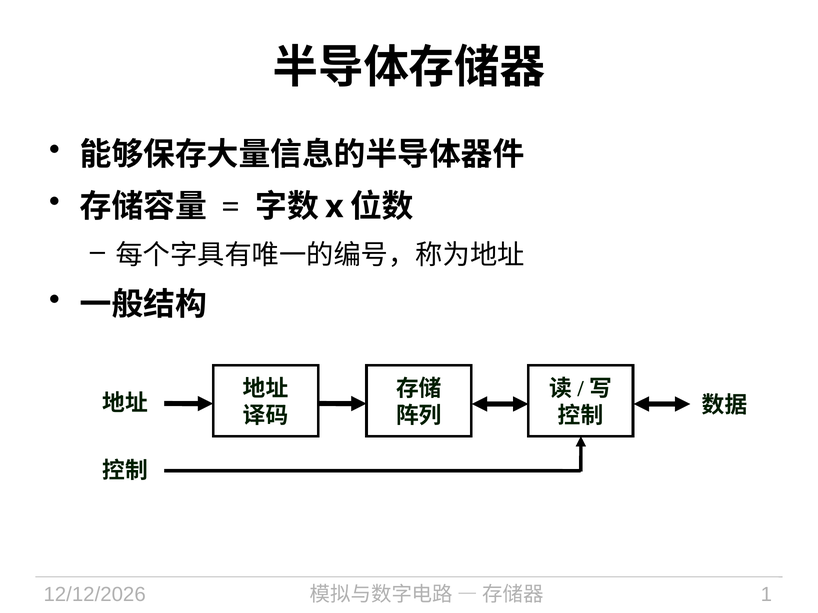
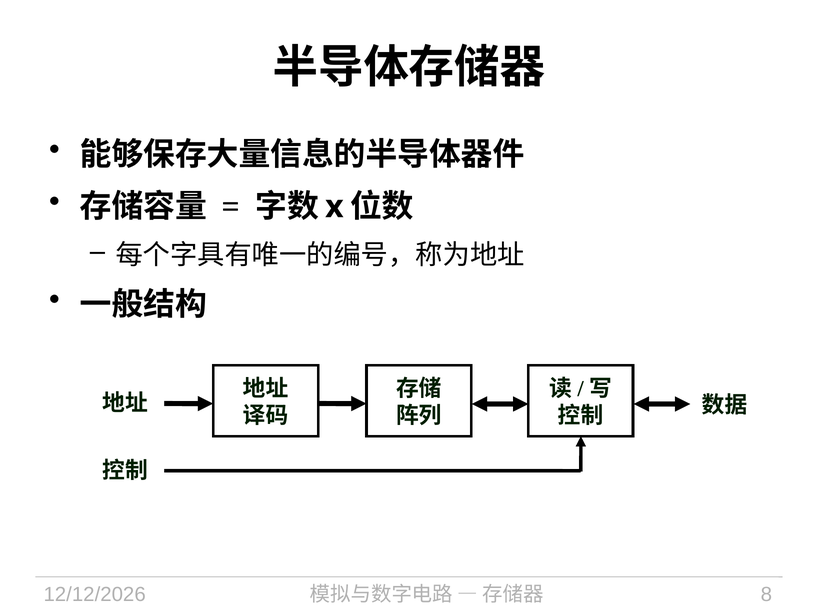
1: 1 -> 8
